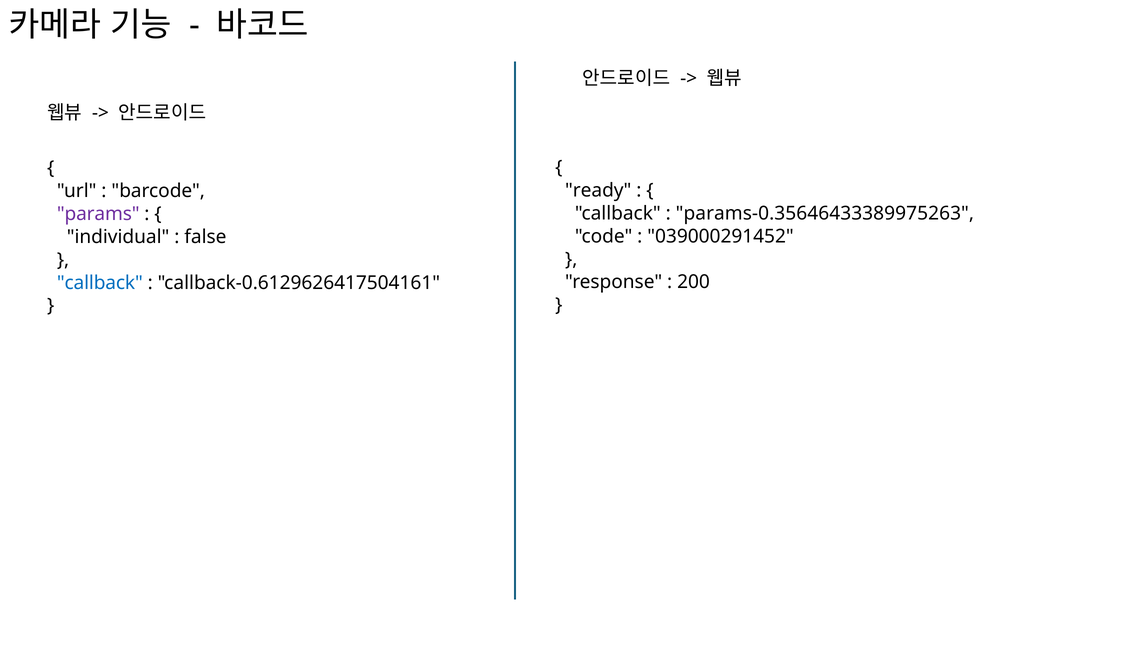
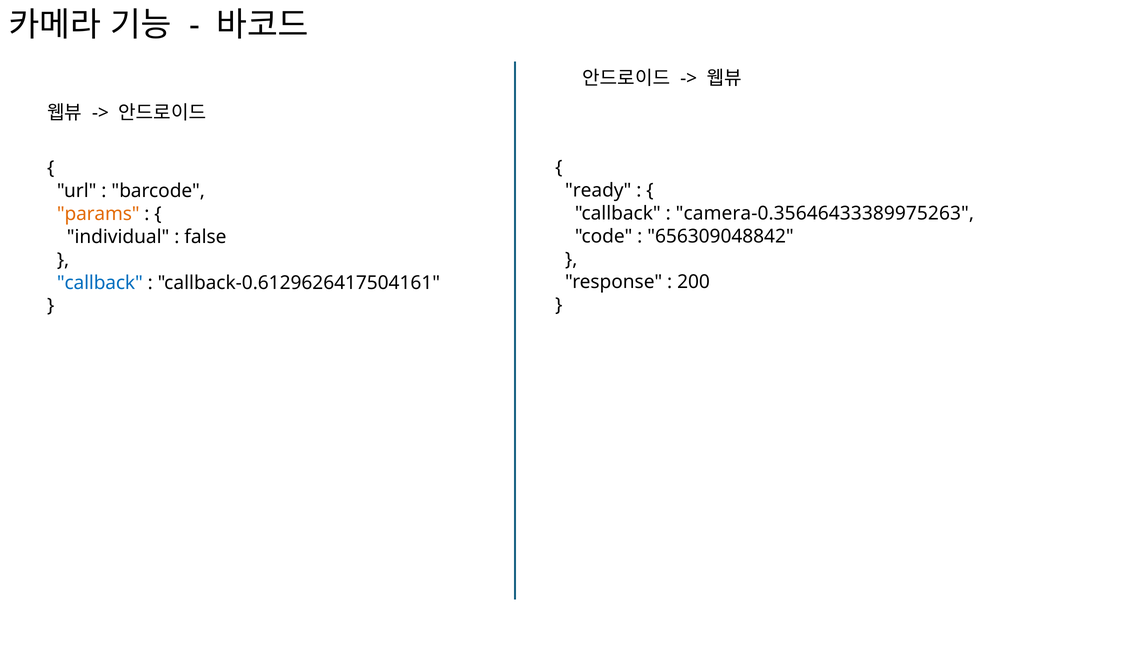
params-0.35646433389975263: params-0.35646433389975263 -> camera-0.35646433389975263
params colour: purple -> orange
039000291452: 039000291452 -> 656309048842
